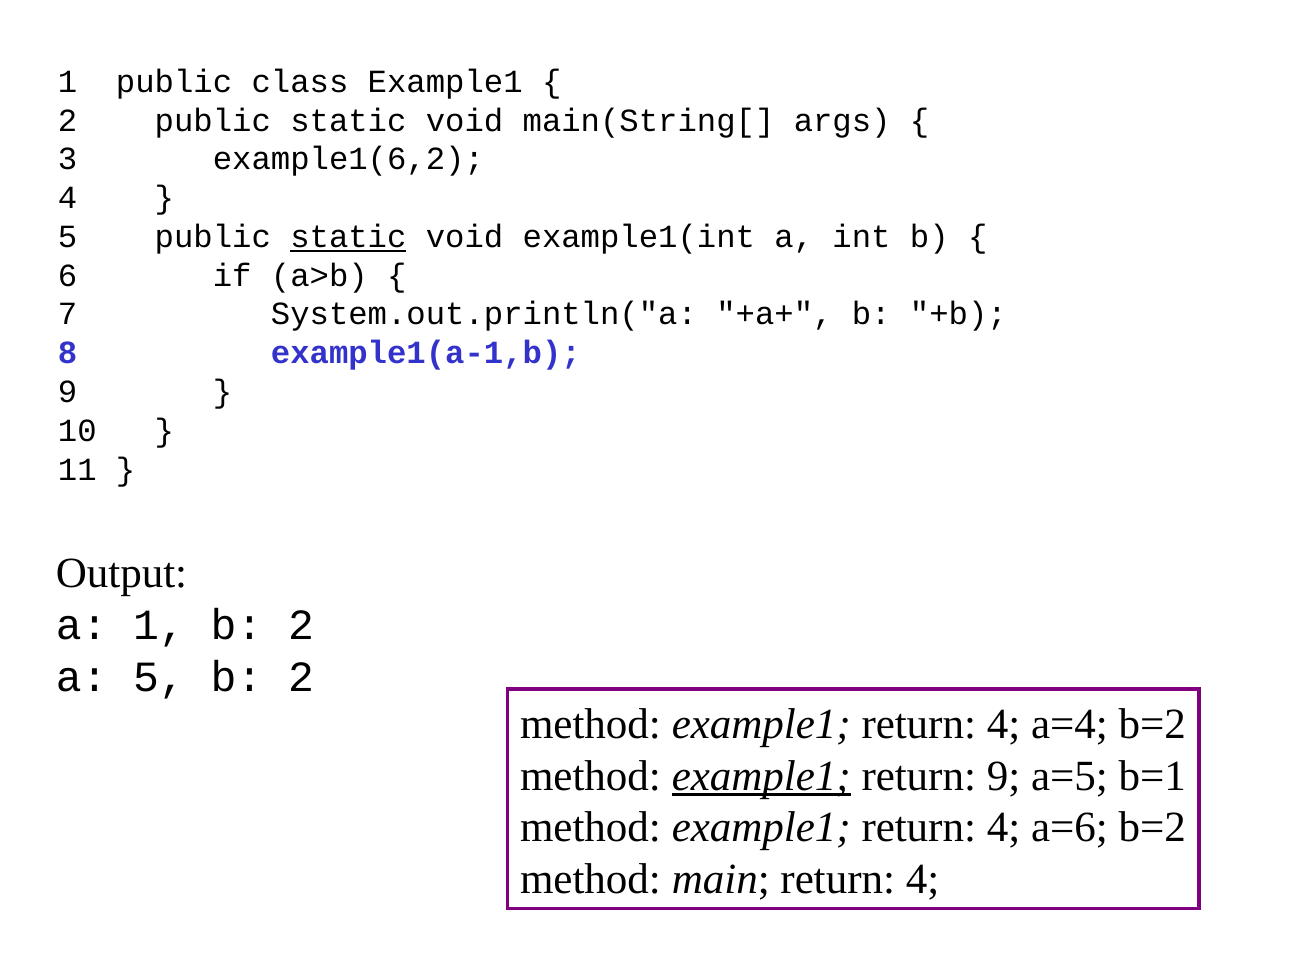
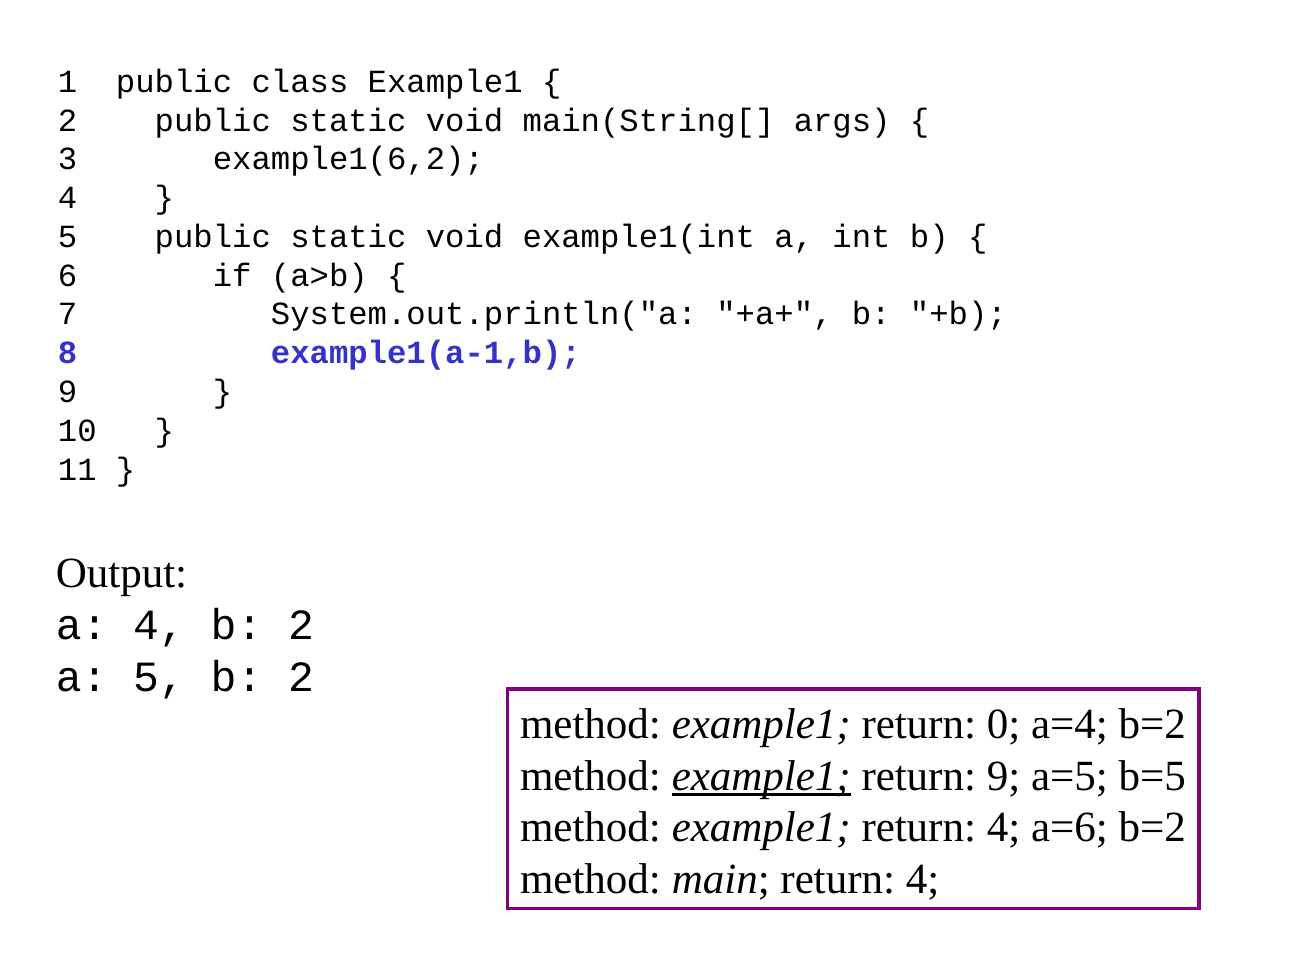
static at (348, 237) underline: present -> none
a 1: 1 -> 4
4 at (1004, 724): 4 -> 0
b=1: b=1 -> b=5
